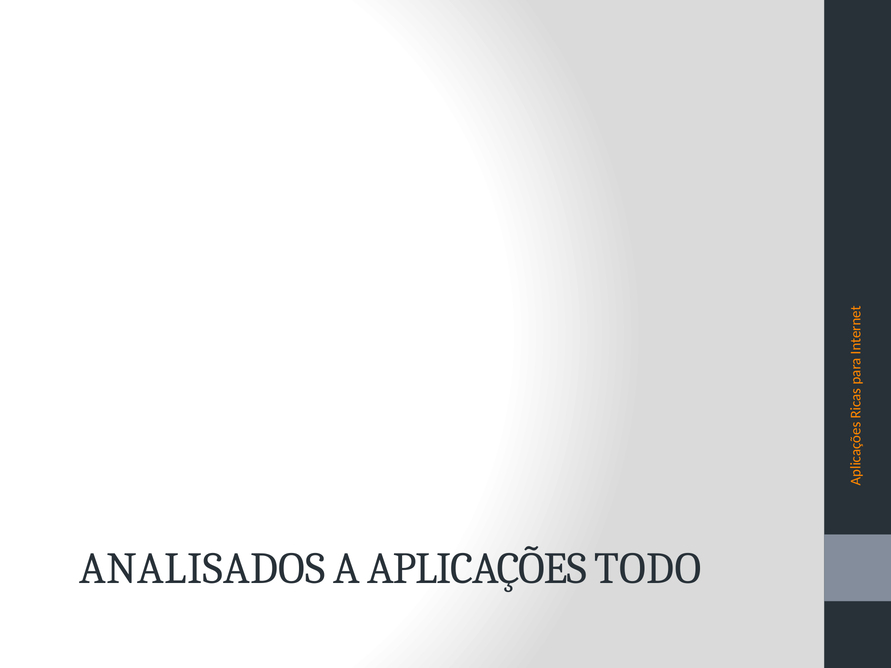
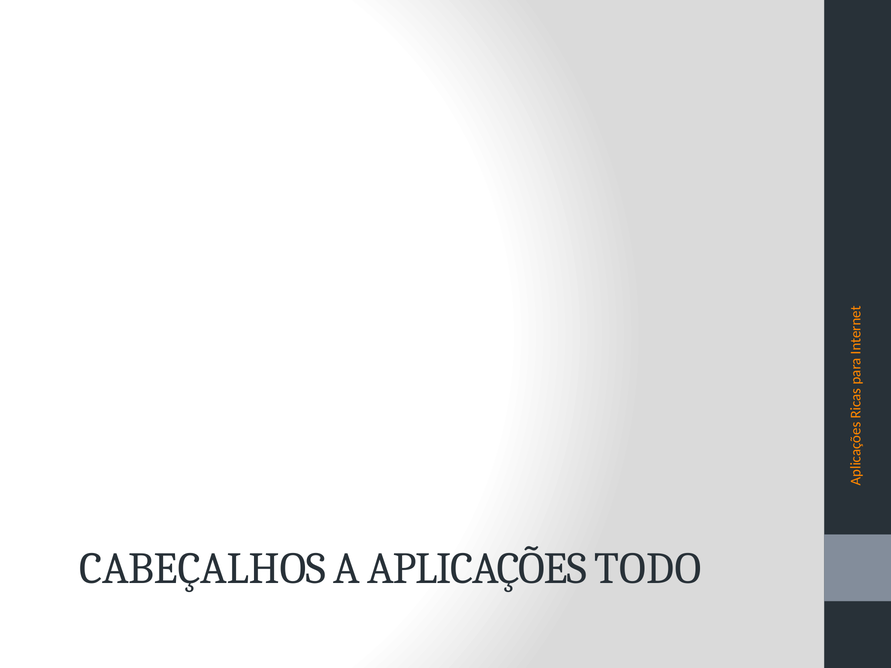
ANALISADOS: ANALISADOS -> CABEÇALHOS
